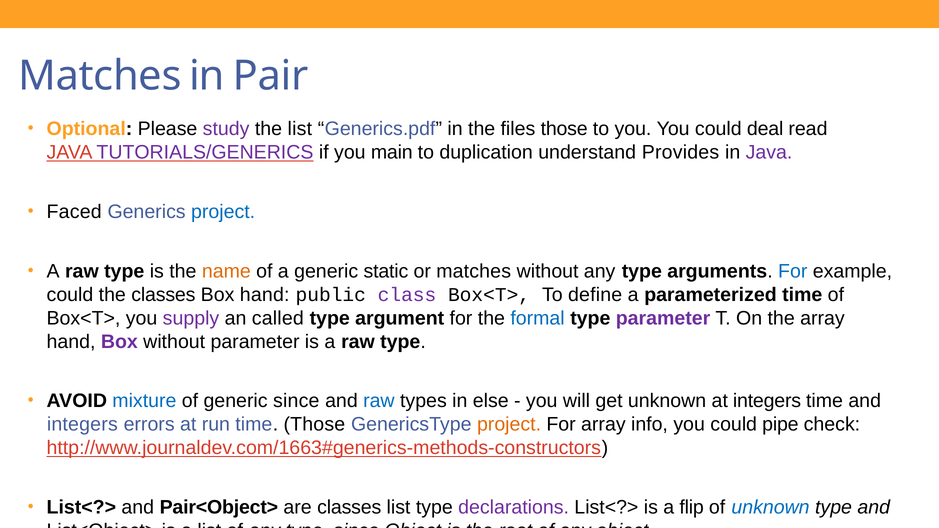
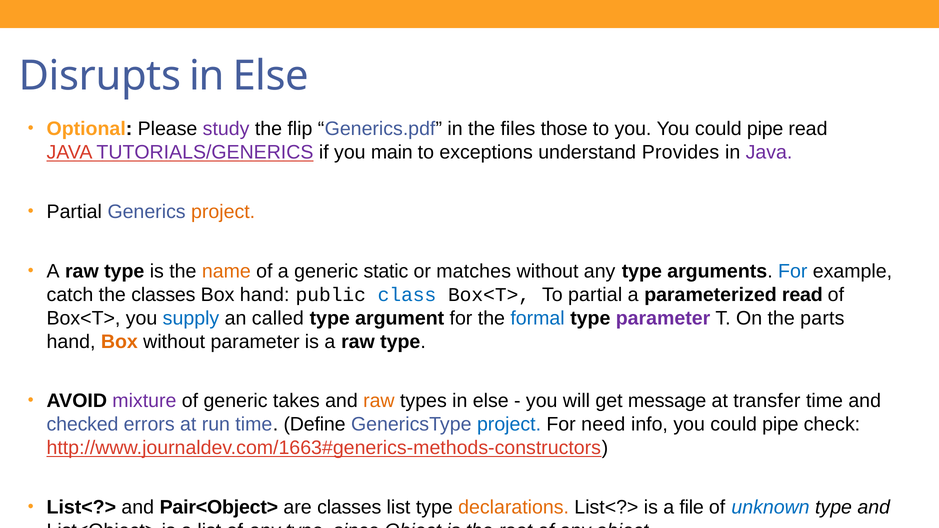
Matches at (100, 76): Matches -> Disrupts
Pair at (271, 76): Pair -> Else
the list: list -> flip
you You could deal: deal -> pipe
duplication: duplication -> exceptions
Faced at (74, 212): Faced -> Partial
project at (223, 212) colour: blue -> orange
could at (70, 295): could -> catch
class colour: purple -> blue
To define: define -> partial
parameterized time: time -> read
supply colour: purple -> blue
the array: array -> parts
Box at (119, 342) colour: purple -> orange
mixture colour: blue -> purple
generic since: since -> takes
raw at (379, 401) colour: blue -> orange
get unknown: unknown -> message
at integers: integers -> transfer
integers at (82, 425): integers -> checked
time Those: Those -> Define
project at (509, 425) colour: orange -> blue
For array: array -> need
declarations colour: purple -> orange
flip: flip -> file
